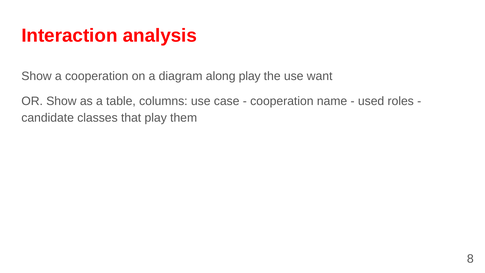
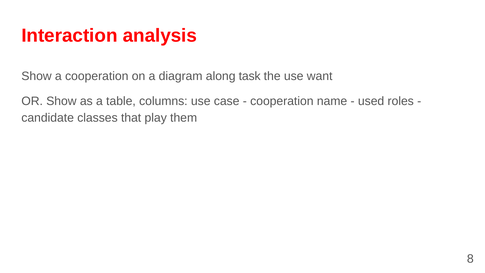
along play: play -> task
